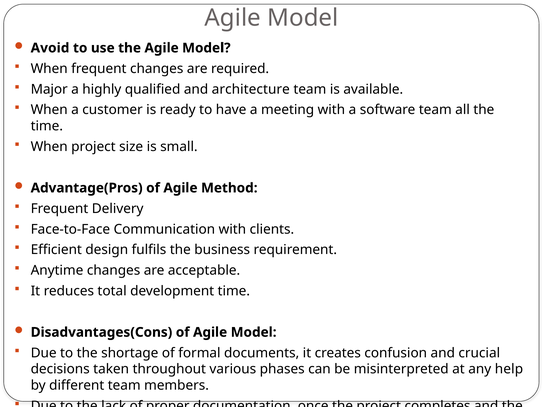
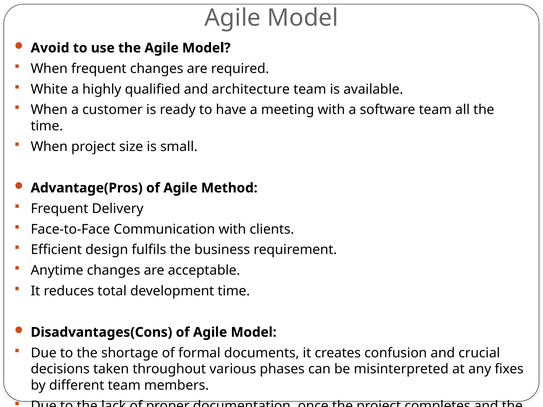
Major: Major -> White
help: help -> fixes
